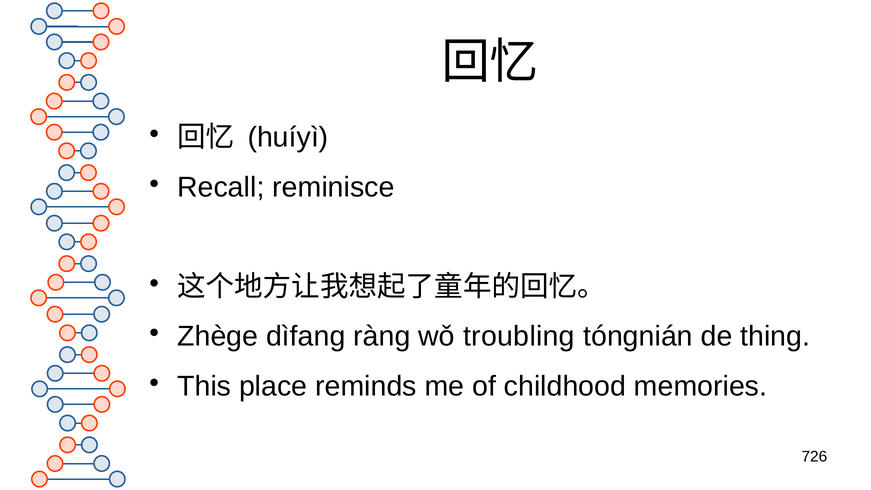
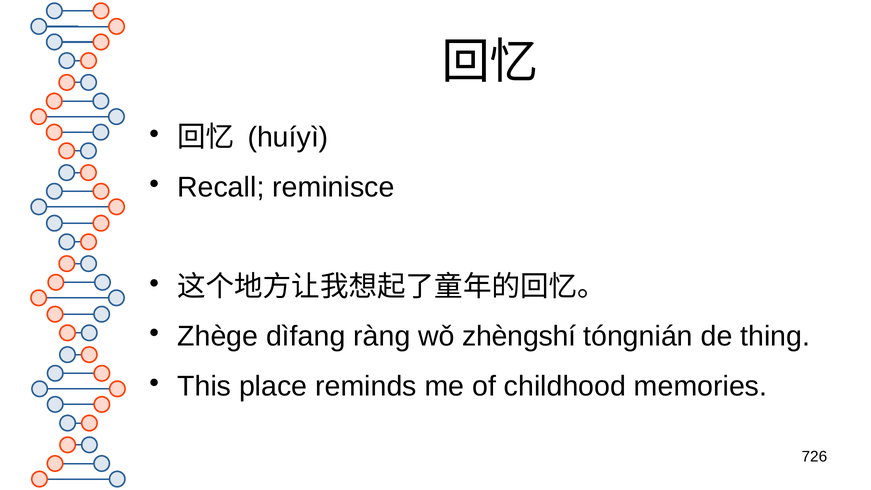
troubling: troubling -> zhèngshí
